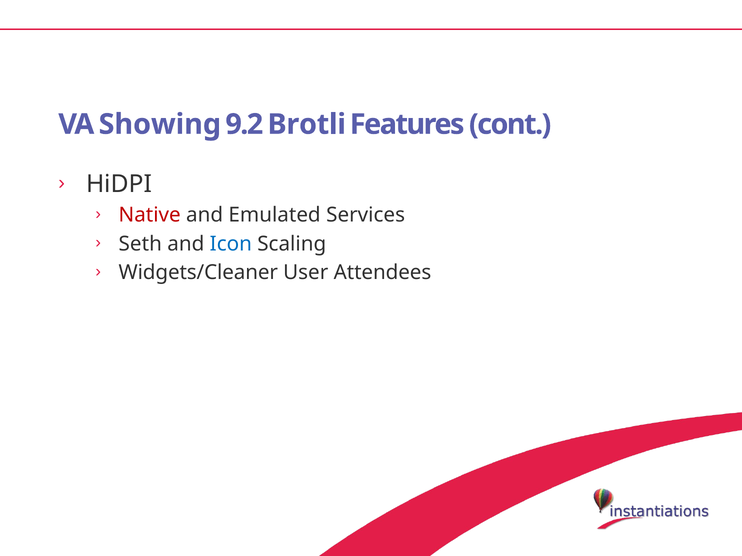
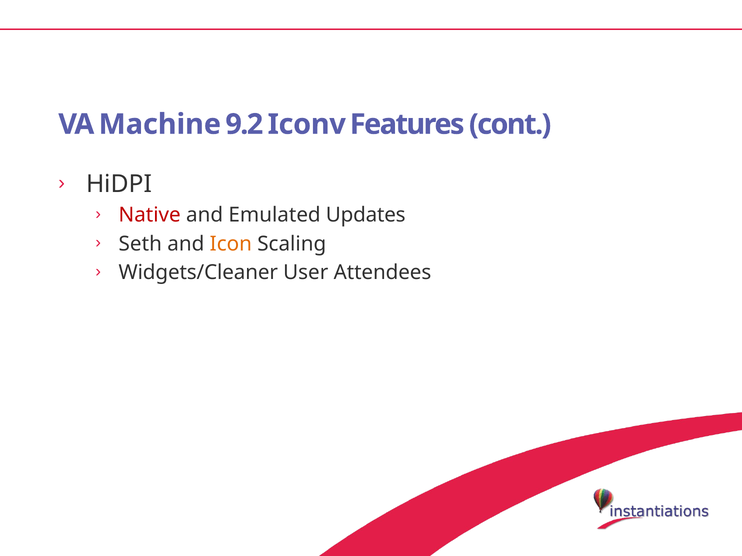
Showing: Showing -> Machine
Brotli: Brotli -> Iconv
Services: Services -> Updates
Icon colour: blue -> orange
